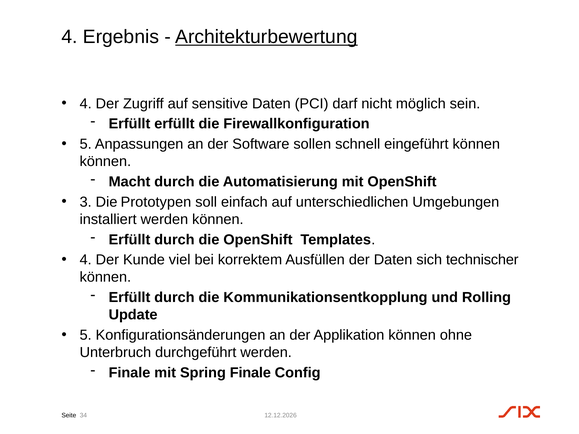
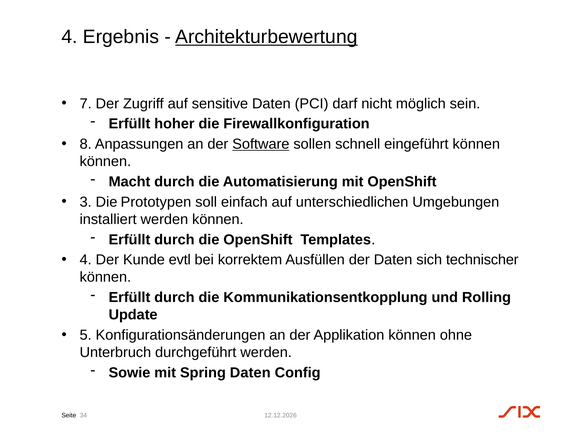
4 at (86, 104): 4 -> 7
Erfüllt erfüllt: erfüllt -> hoher
5 at (86, 144): 5 -> 8
Software underline: none -> present
viel: viel -> evtl
Finale at (129, 373): Finale -> Sowie
Spring Finale: Finale -> Daten
